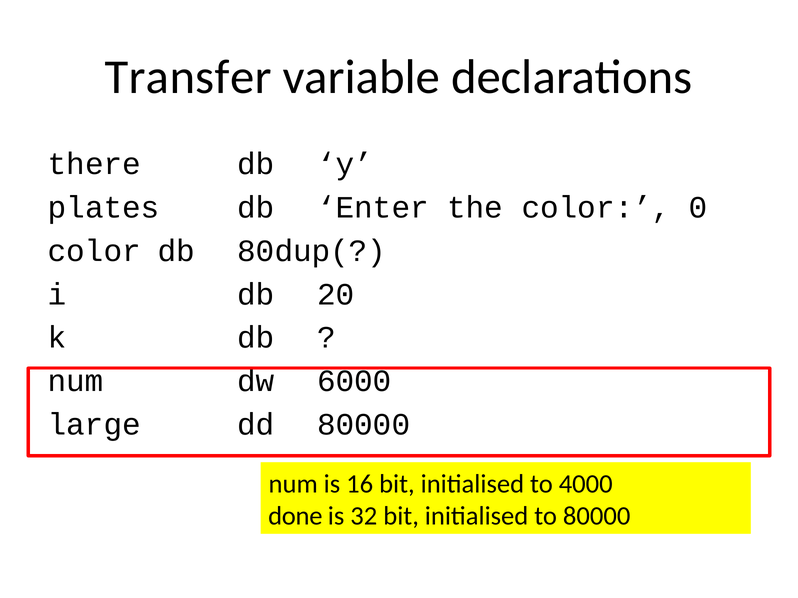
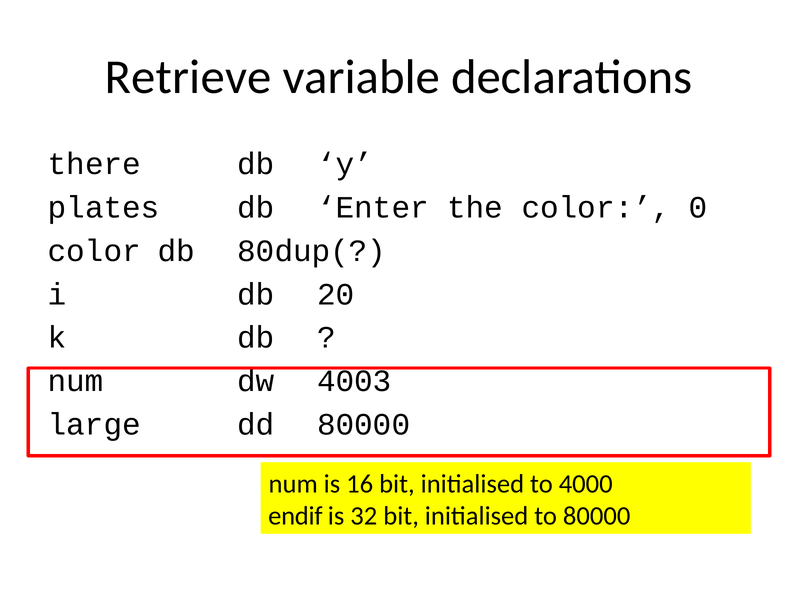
Transfer: Transfer -> Retrieve
6000: 6000 -> 4003
done: done -> endif
